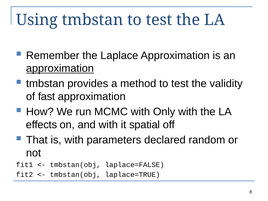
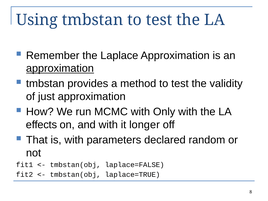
fast: fast -> just
spatial: spatial -> longer
